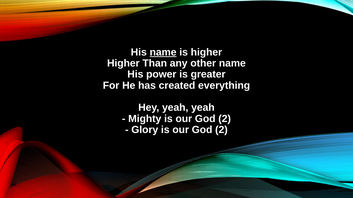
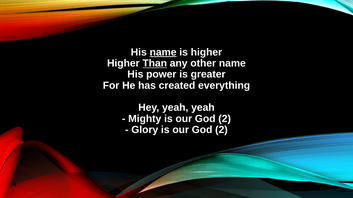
Than underline: none -> present
